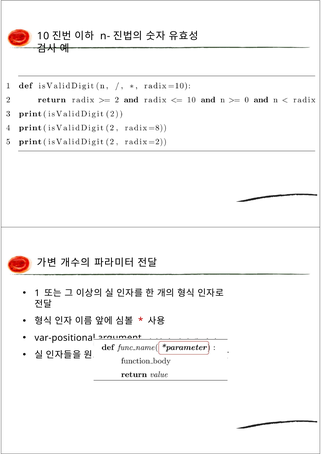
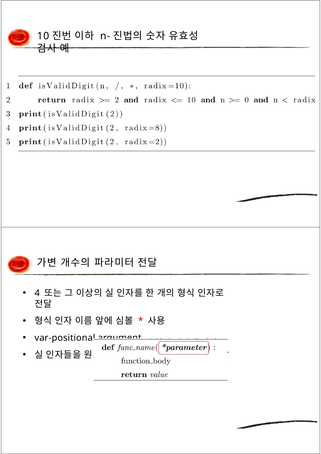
1: 1 -> 4
